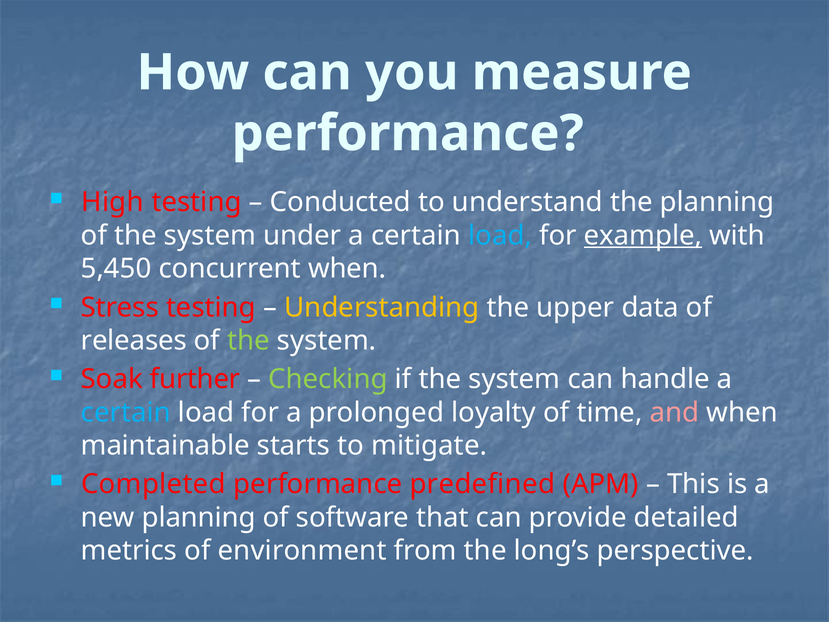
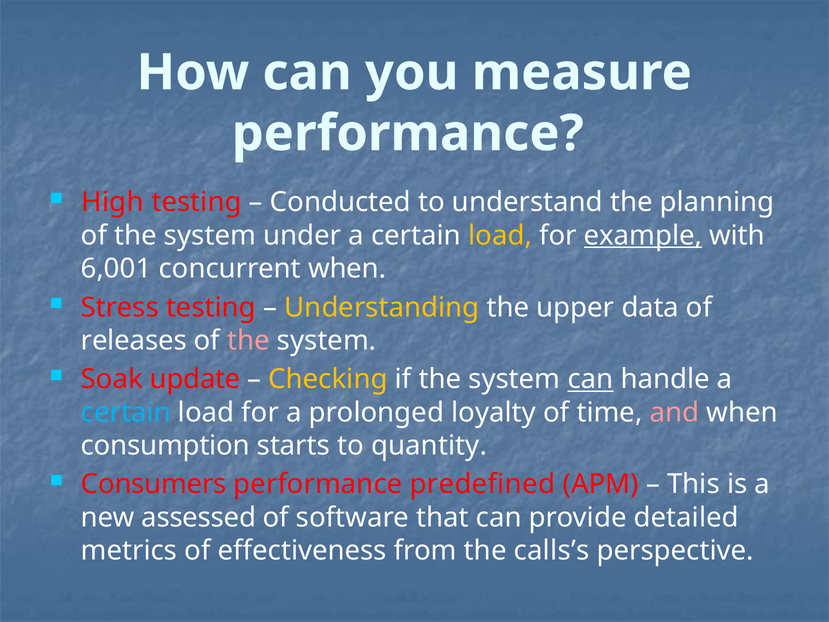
load at (500, 235) colour: light blue -> yellow
5,450: 5,450 -> 6,001
the at (248, 340) colour: light green -> pink
further: further -> update
Checking colour: light green -> yellow
can at (590, 379) underline: none -> present
maintainable: maintainable -> consumption
mitigate: mitigate -> quantity
Completed: Completed -> Consumers
new planning: planning -> assessed
environment: environment -> effectiveness
long’s: long’s -> calls’s
